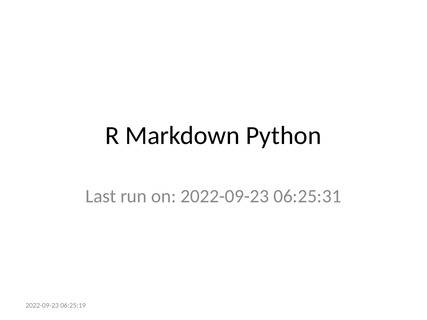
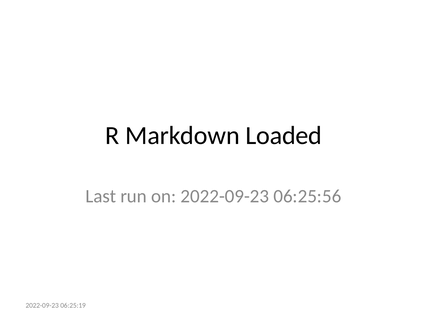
Python: Python -> Loaded
06:25:31: 06:25:31 -> 06:25:56
